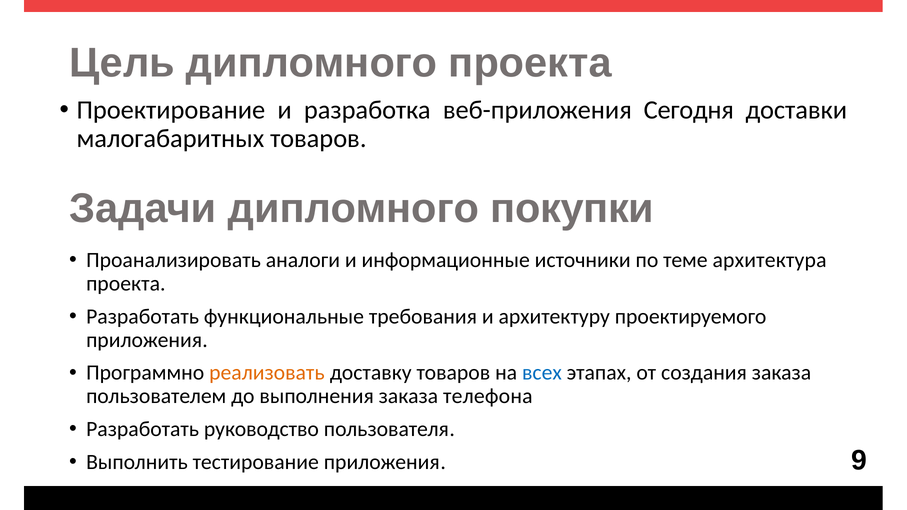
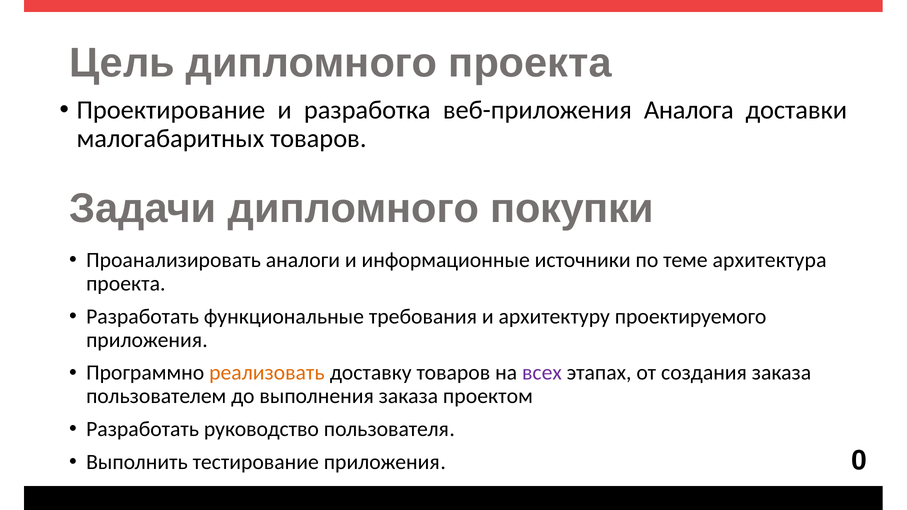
Сегодня: Сегодня -> Аналога
всех colour: blue -> purple
телефона: телефона -> проектом
9: 9 -> 0
